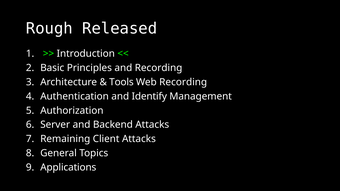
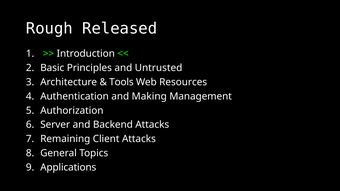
and Recording: Recording -> Untrusted
Web Recording: Recording -> Resources
Identify: Identify -> Making
